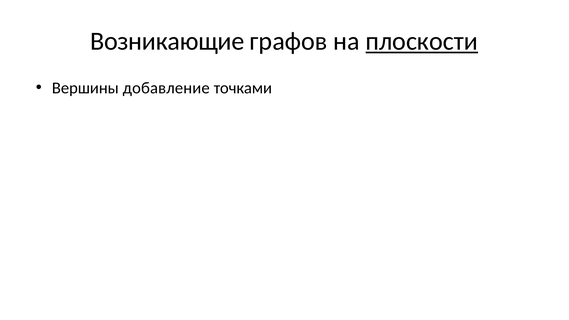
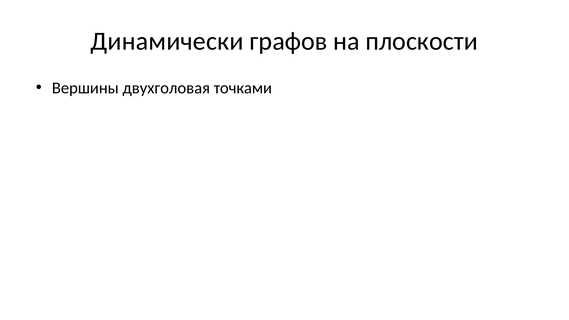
Возникающие: Возникающие -> Динамически
плоскости underline: present -> none
добавление: добавление -> двухголовая
